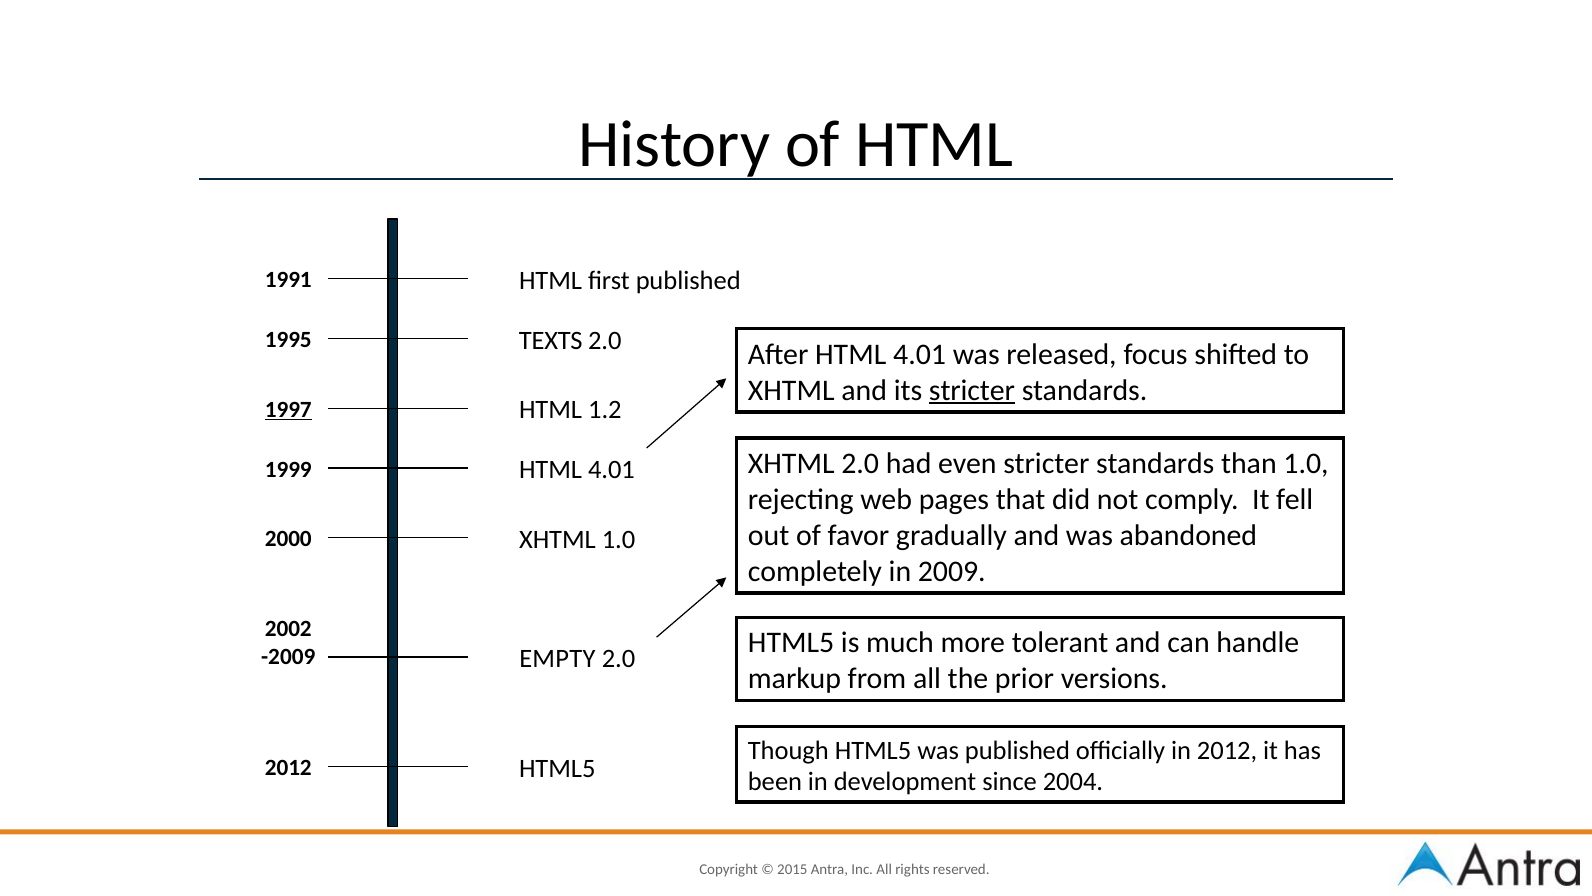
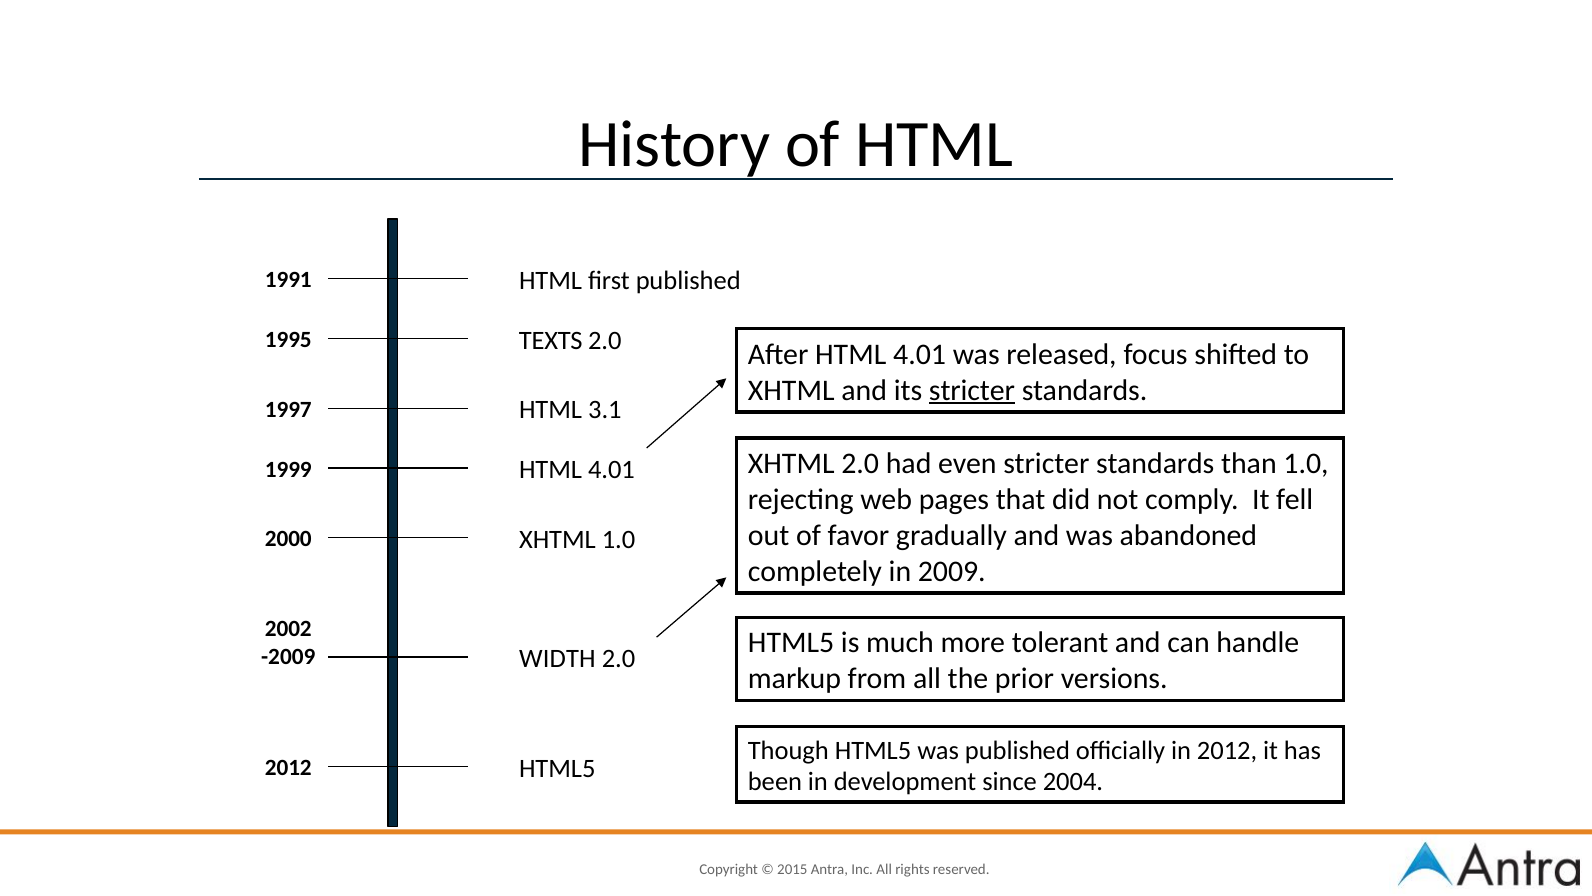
1.2: 1.2 -> 3.1
1997 underline: present -> none
EMPTY: EMPTY -> WIDTH
